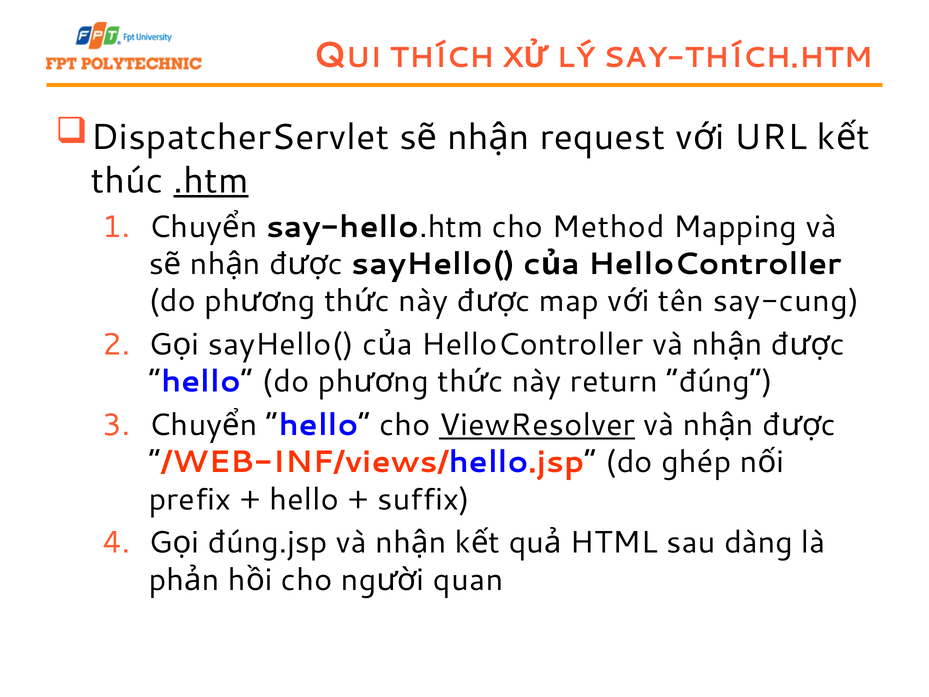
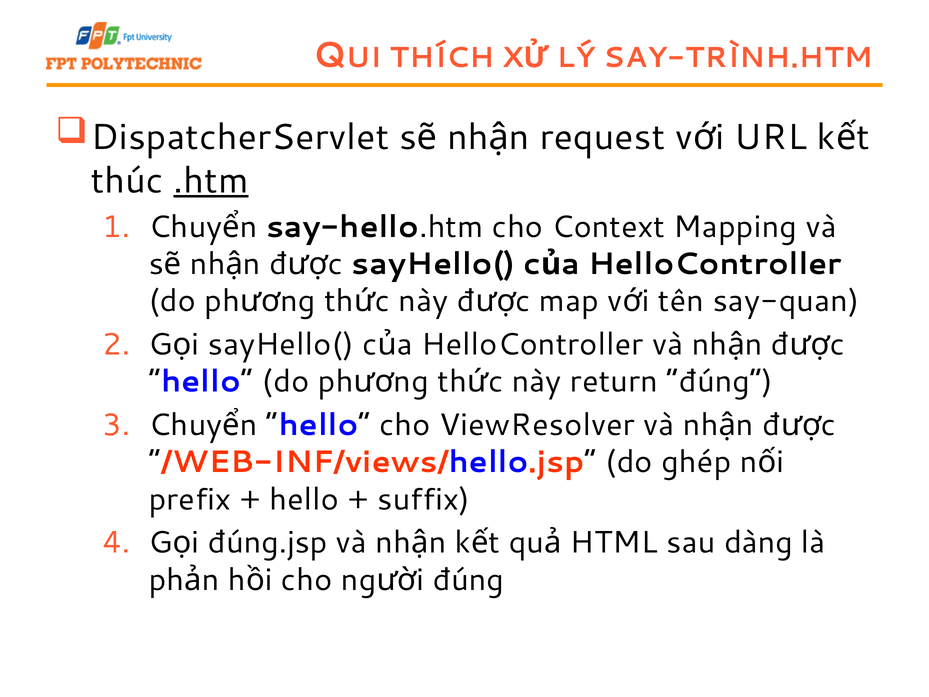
SAY-THÍCH.HTM: SAY-THÍCH.HTM -> SAY-TRÌNH.HTM
Method: Method -> Context
say-cung: say-cung -> say-quan
ViewResolver underline: present -> none
quan at (468, 580): quan -> đúng
